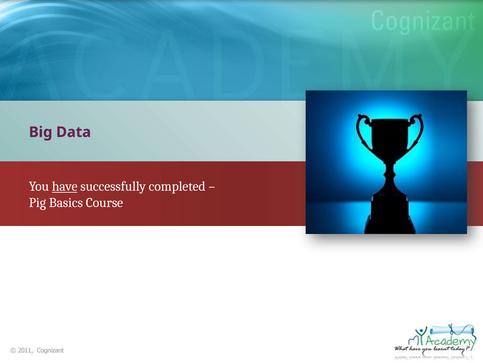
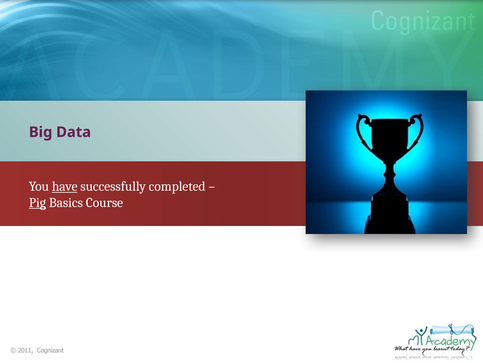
Pig underline: none -> present
